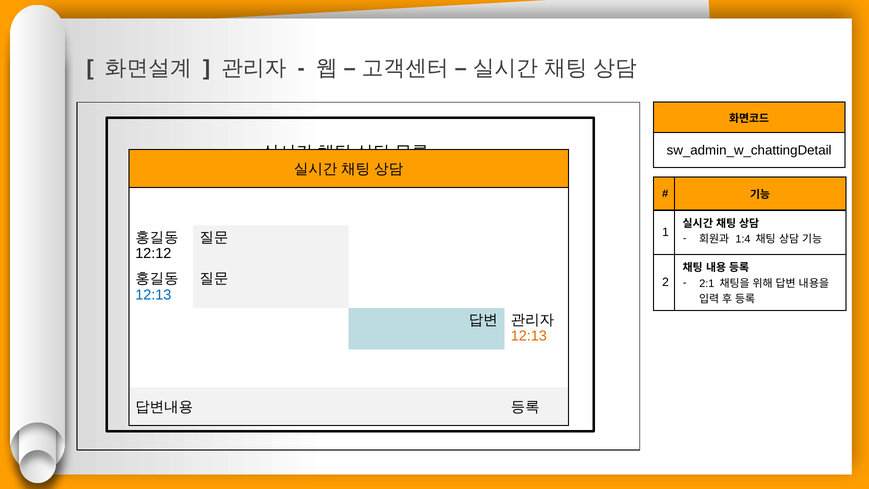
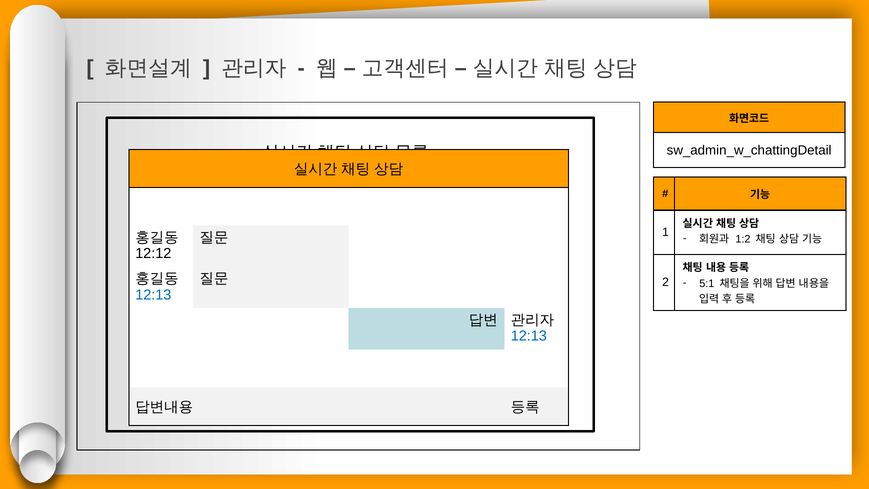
1:4: 1:4 -> 1:2
2:1: 2:1 -> 5:1
12:13 at (529, 336) colour: orange -> blue
